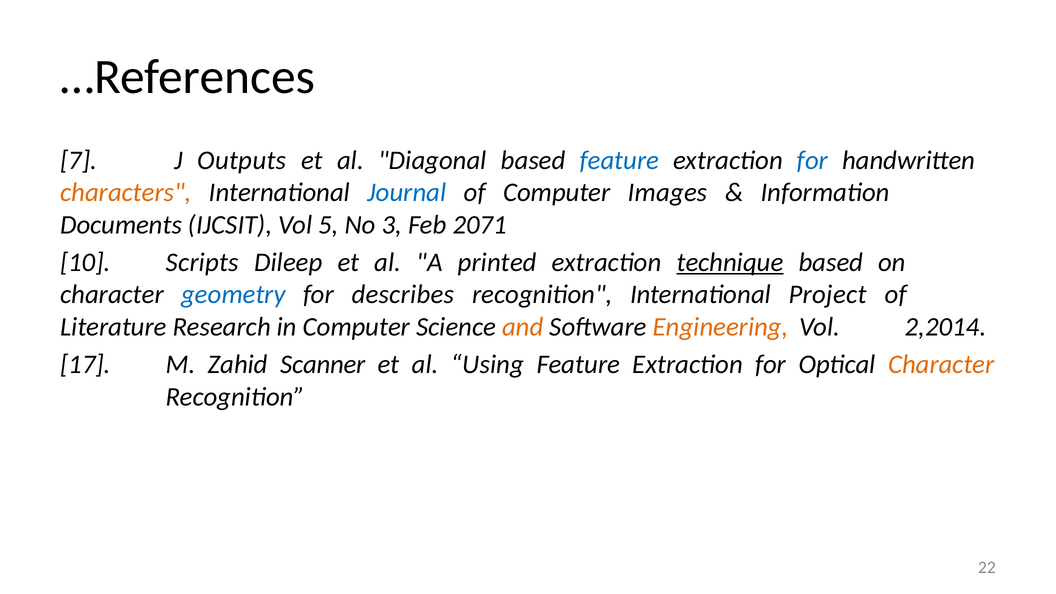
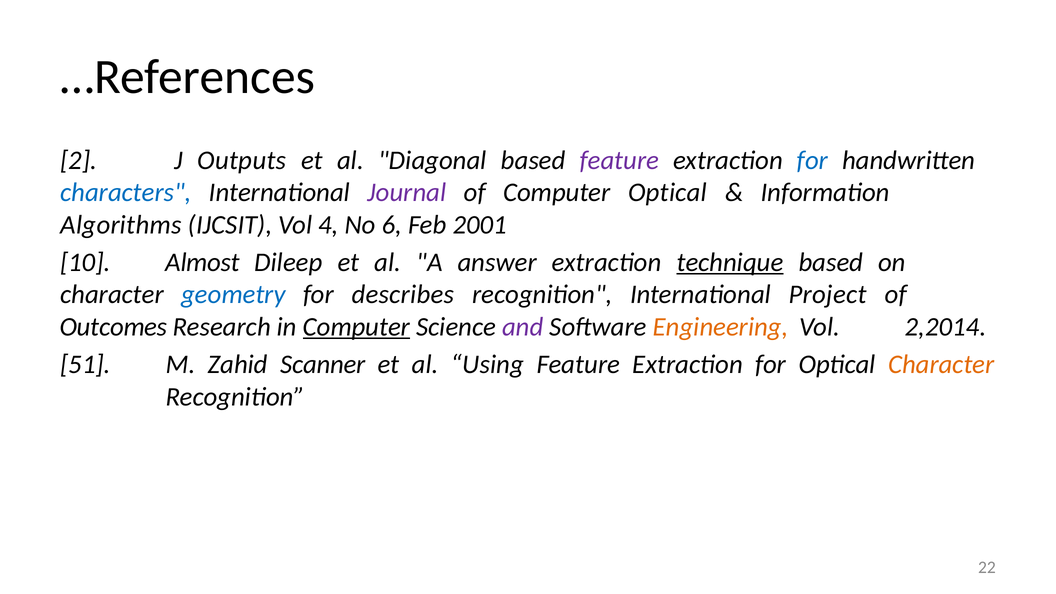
7: 7 -> 2
feature at (619, 160) colour: blue -> purple
characters colour: orange -> blue
Journal colour: blue -> purple
Computer Images: Images -> Optical
Documents: Documents -> Algorithms
5: 5 -> 4
3: 3 -> 6
2071: 2071 -> 2001
Scripts: Scripts -> Almost
printed: printed -> answer
Literature: Literature -> Outcomes
Computer at (356, 327) underline: none -> present
and colour: orange -> purple
17: 17 -> 51
